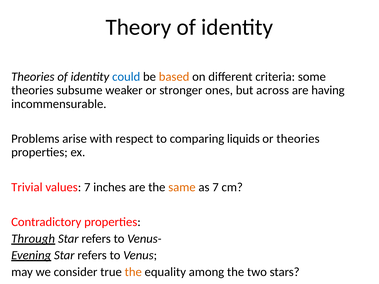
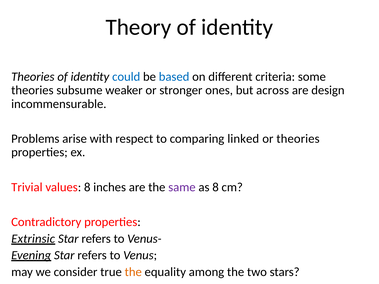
based colour: orange -> blue
having: having -> design
liquids: liquids -> linked
values 7: 7 -> 8
same colour: orange -> purple
as 7: 7 -> 8
Through: Through -> Extrinsic
